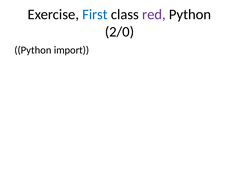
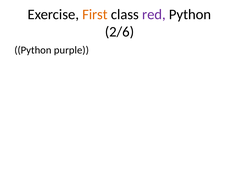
First colour: blue -> orange
2/0: 2/0 -> 2/6
import: import -> purple
